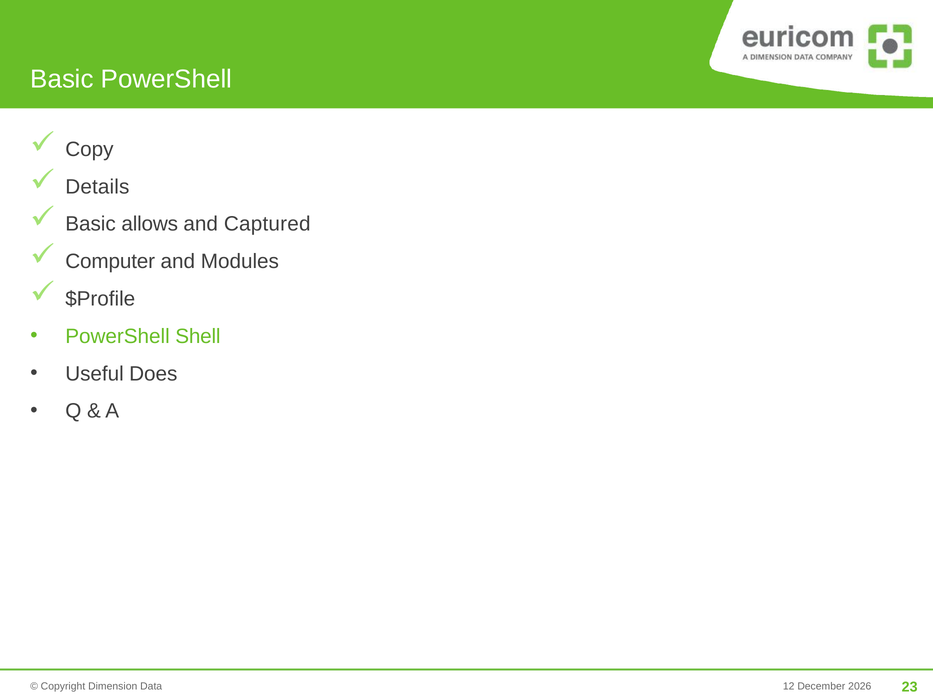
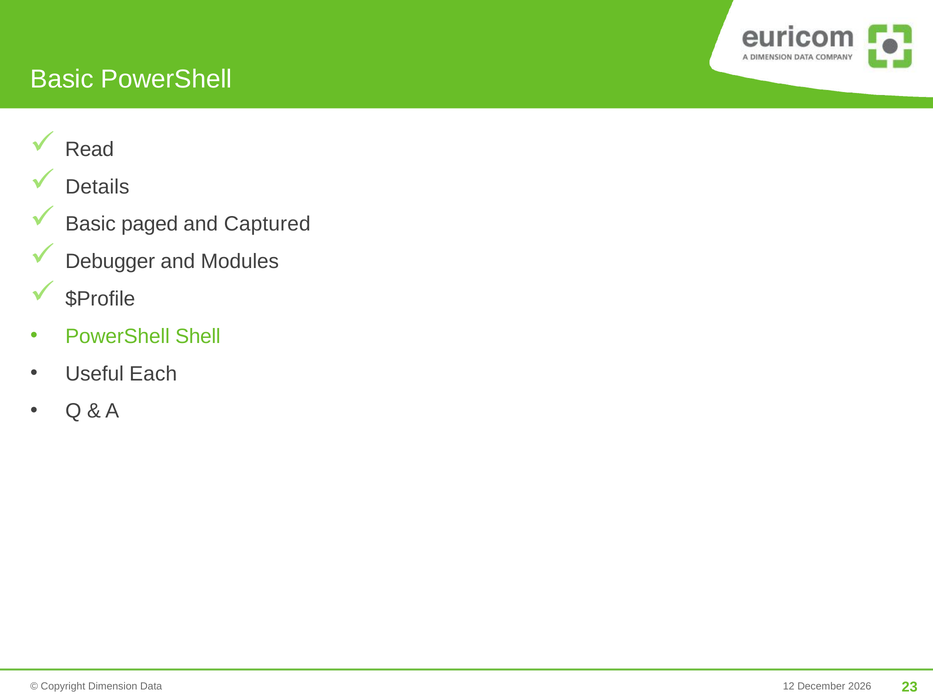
Copy: Copy -> Read
allows: allows -> paged
Computer: Computer -> Debugger
Does: Does -> Each
